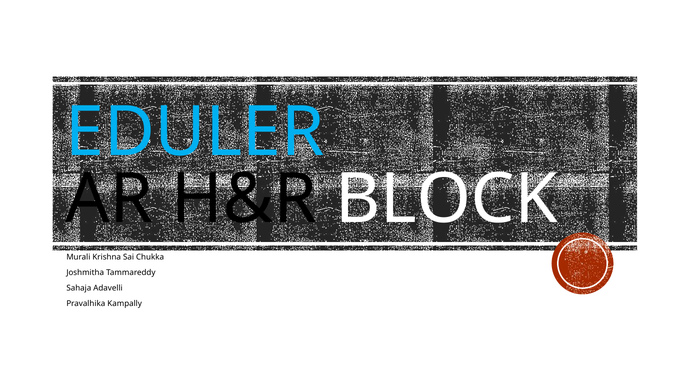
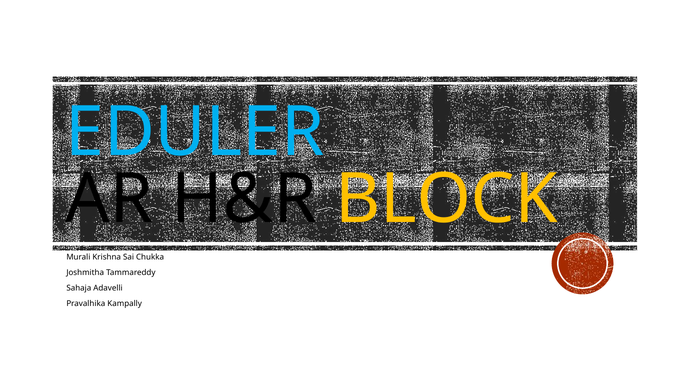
BLOCK colour: white -> yellow
